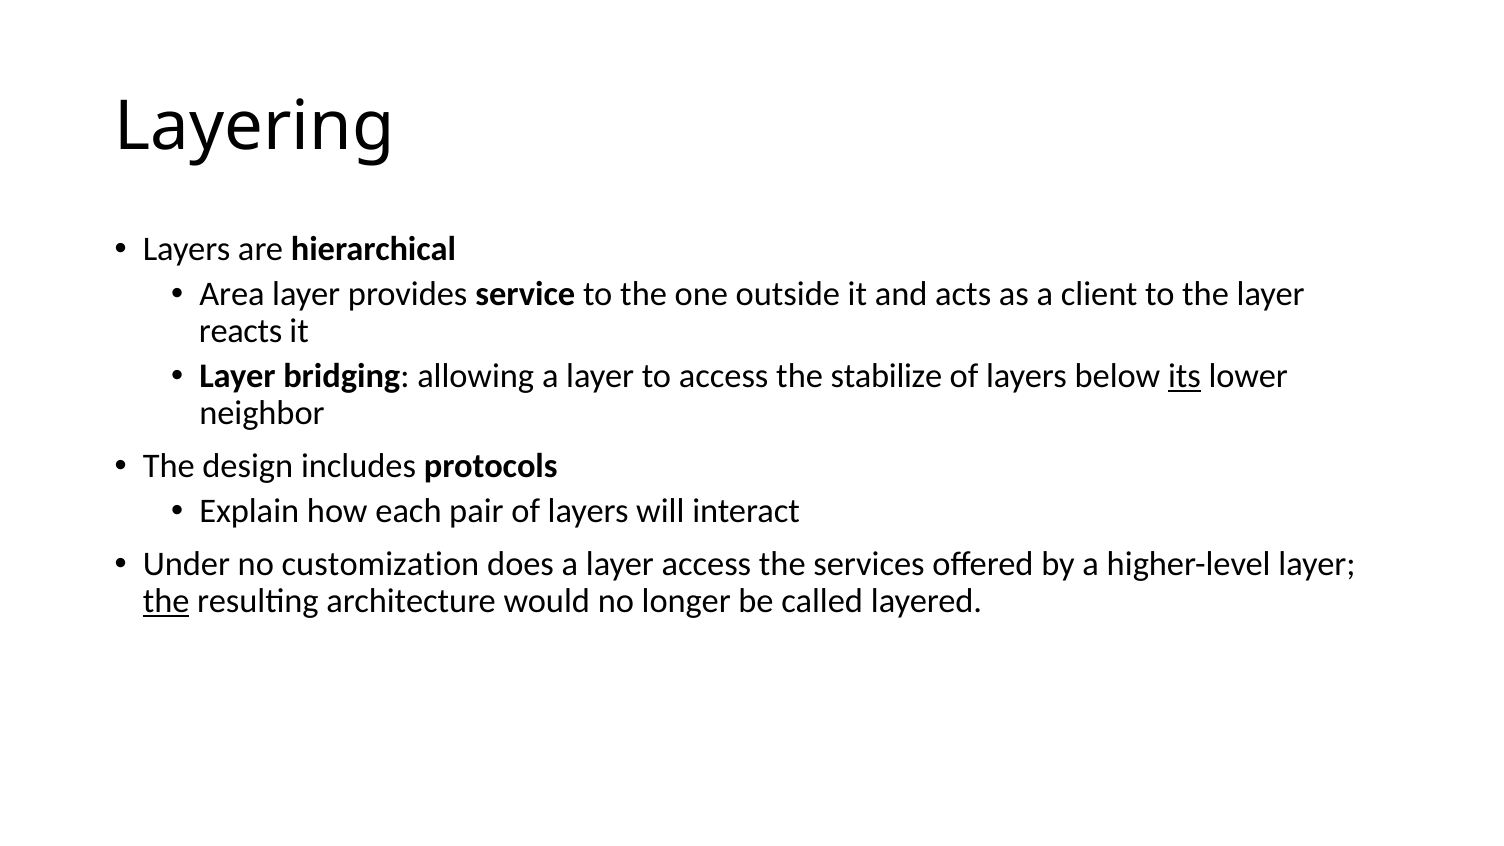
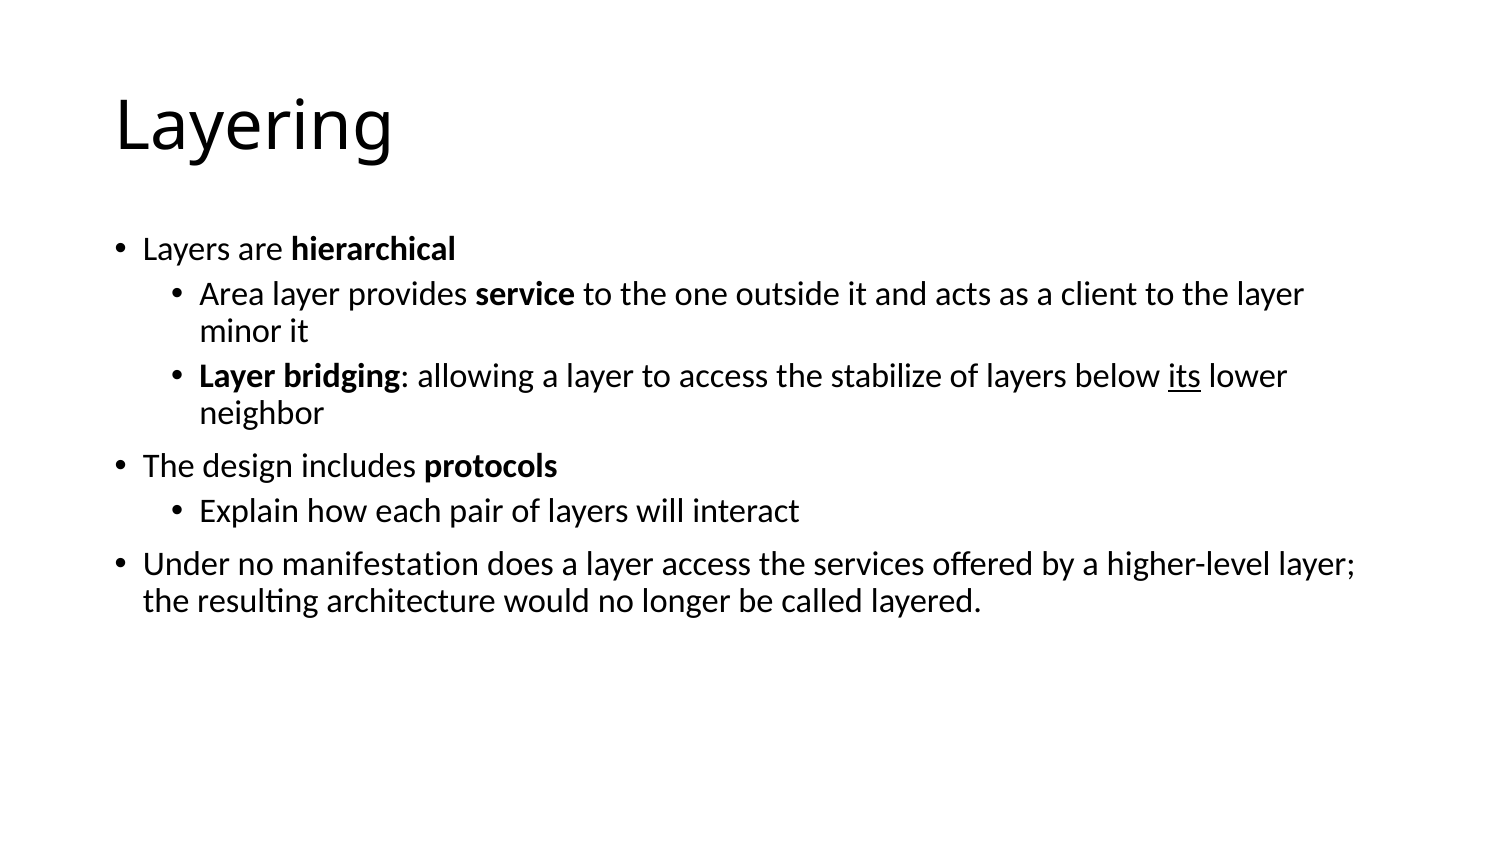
reacts: reacts -> minor
customization: customization -> manifestation
the at (166, 601) underline: present -> none
